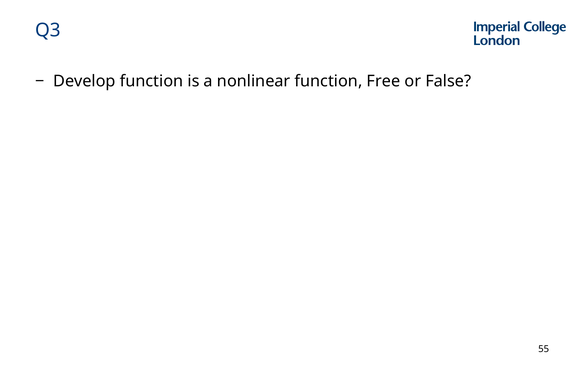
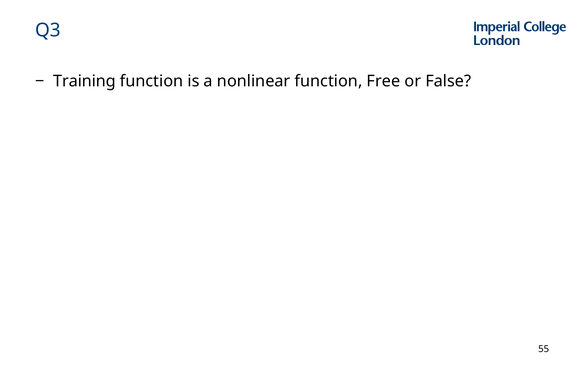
Develop: Develop -> Training
